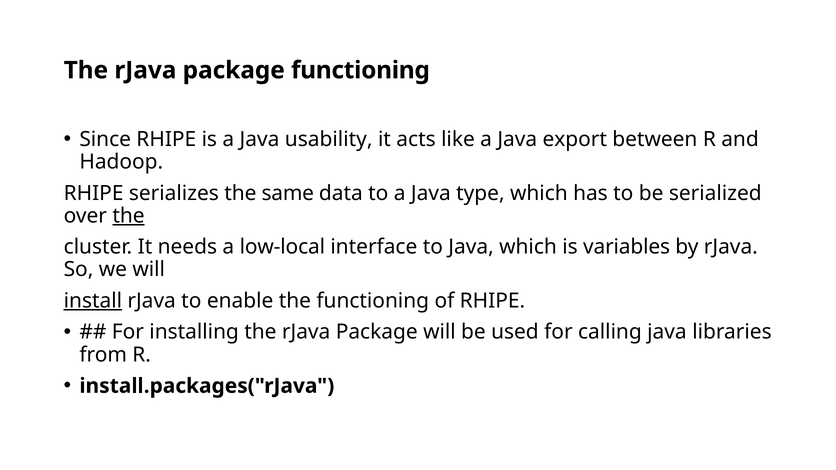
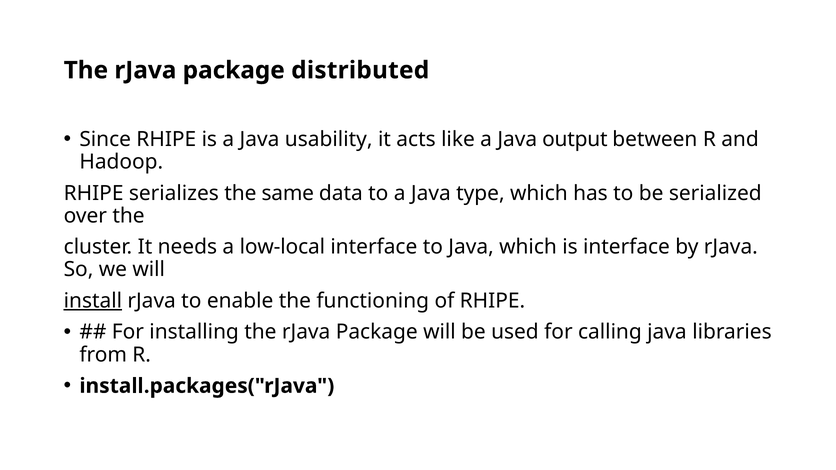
package functioning: functioning -> distributed
export: export -> output
the at (129, 216) underline: present -> none
is variables: variables -> interface
